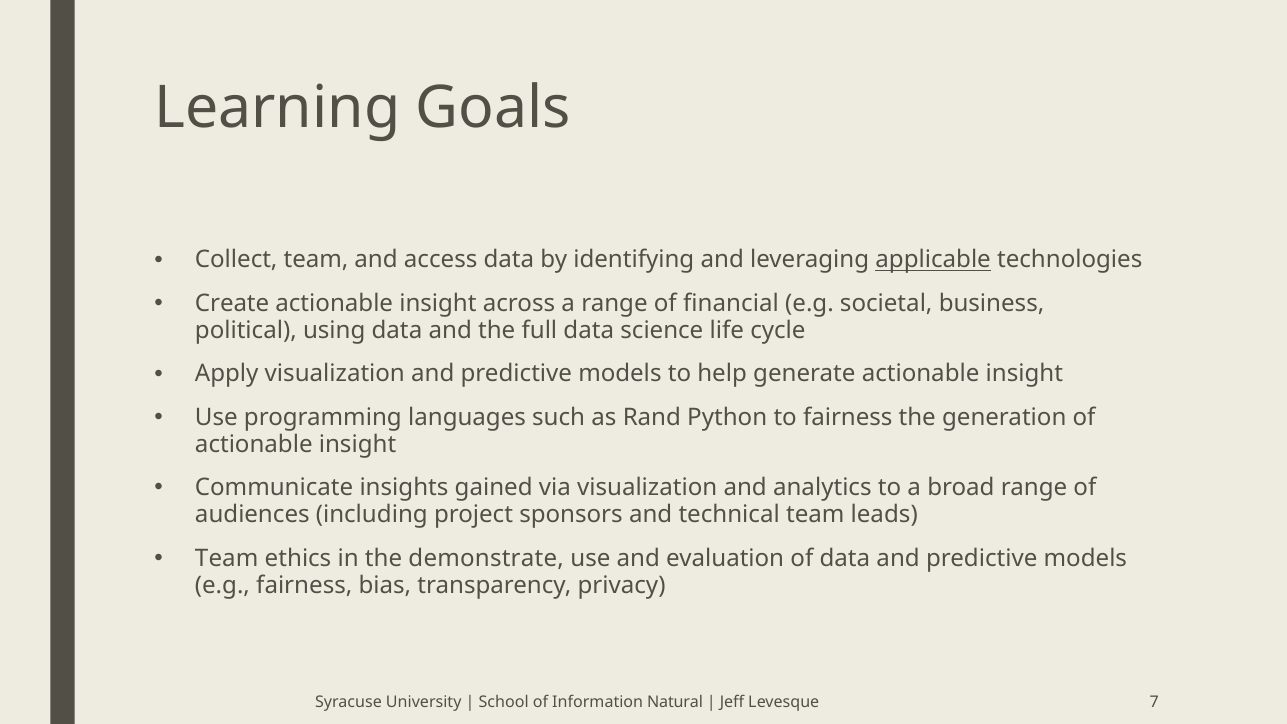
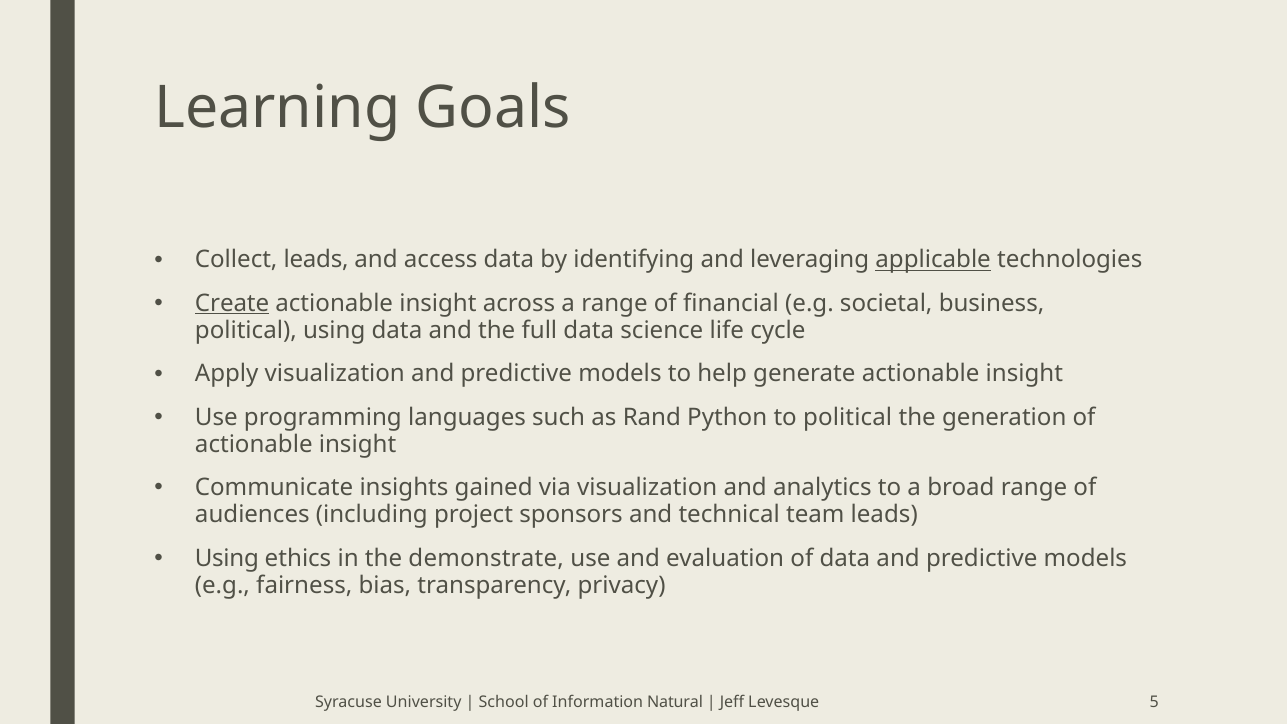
Collect team: team -> leads
Create underline: none -> present
to fairness: fairness -> political
Team at (227, 558): Team -> Using
7: 7 -> 5
